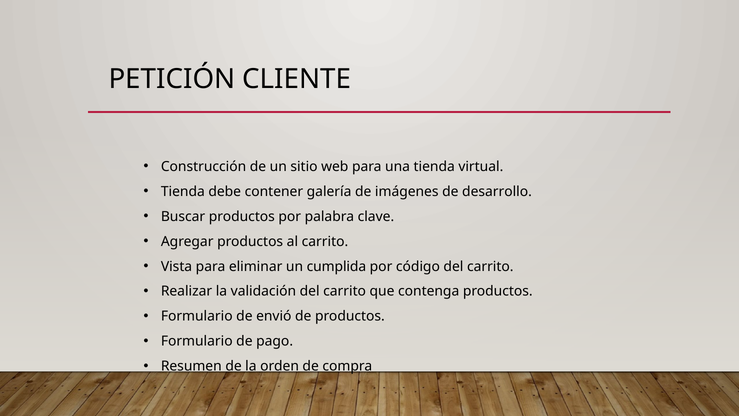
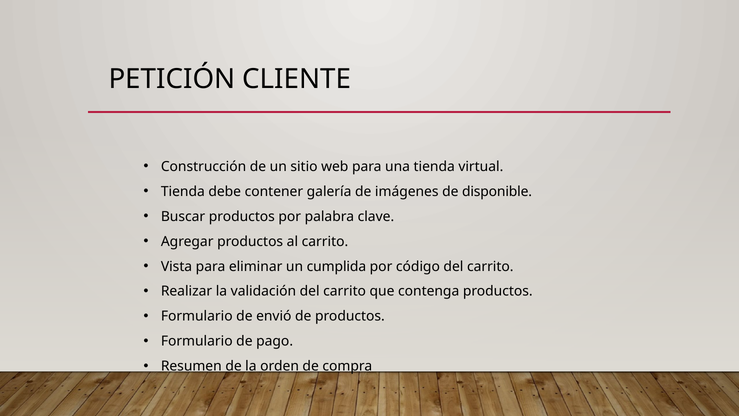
desarrollo: desarrollo -> disponible
